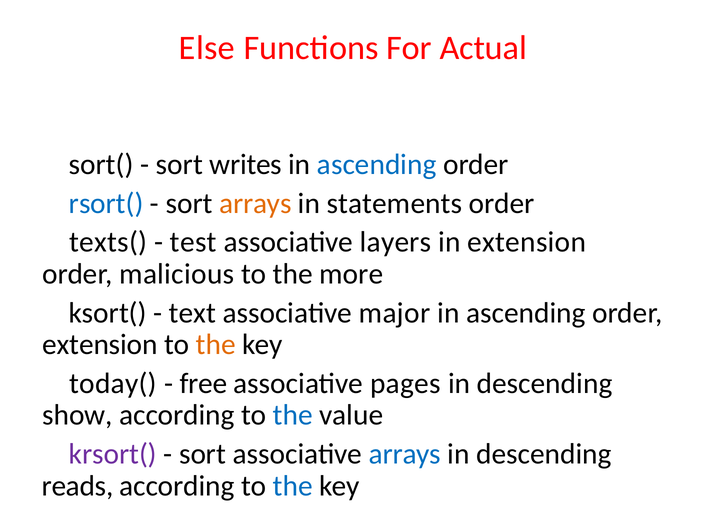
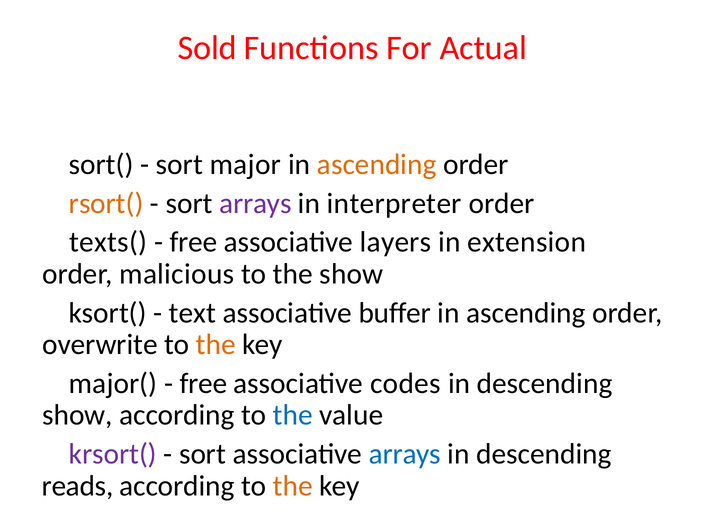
Else: Else -> Sold
writes: writes -> major
ascending at (377, 164) colour: blue -> orange
rsort( colour: blue -> orange
arrays at (255, 203) colour: orange -> purple
statements: statements -> interpreter
test at (193, 242): test -> free
the more: more -> show
major: major -> buffer
extension at (100, 344): extension -> overwrite
today(: today( -> major(
pages: pages -> codes
the at (293, 485) colour: blue -> orange
